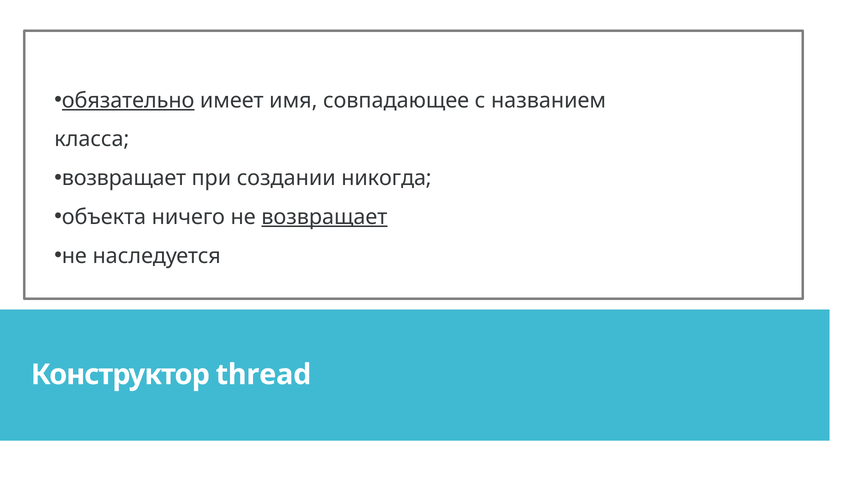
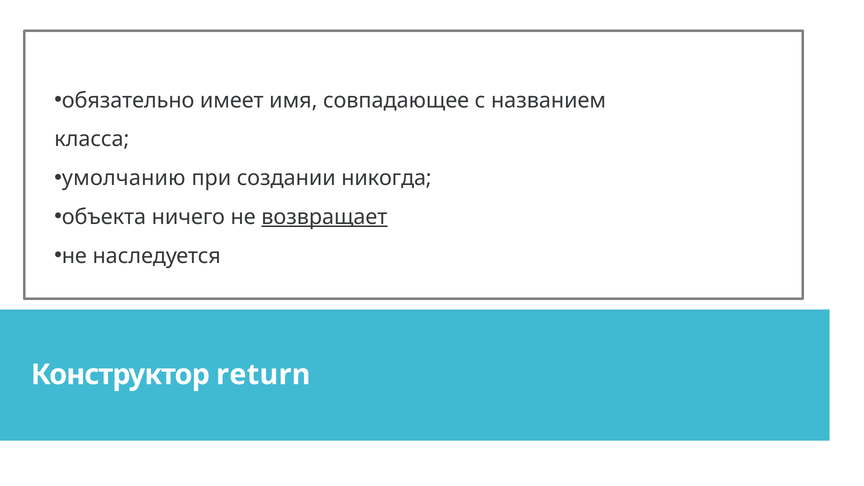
обязательно underline: present -> none
возвращает at (124, 178): возвращает -> умолчанию
thread: thread -> return
